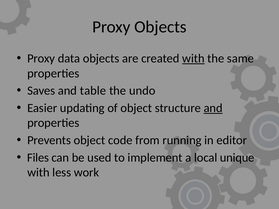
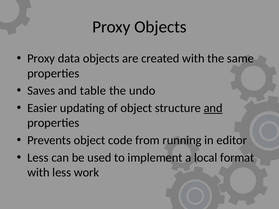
with at (193, 59) underline: present -> none
Files at (38, 158): Files -> Less
unique: unique -> format
